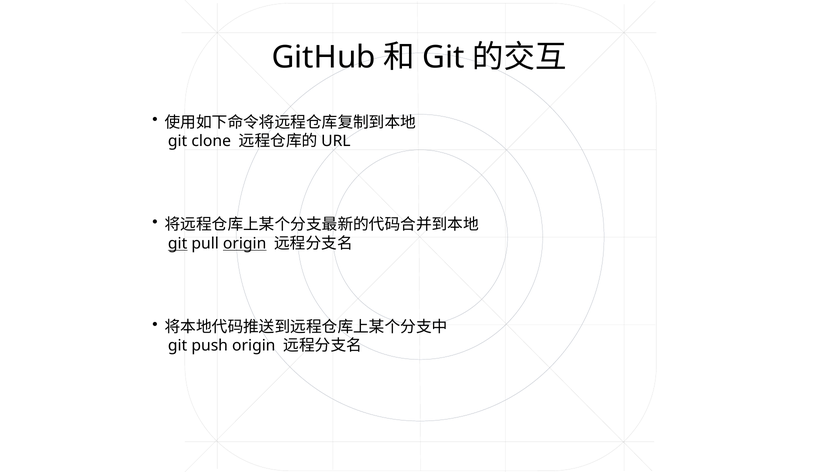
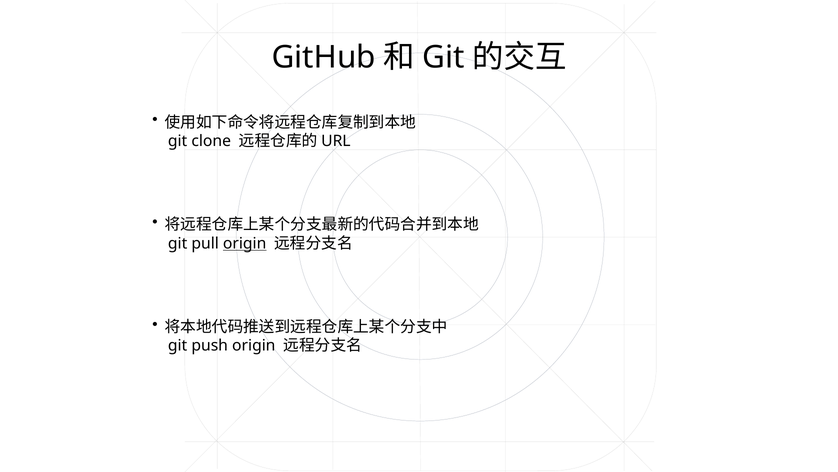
git at (178, 243) underline: present -> none
